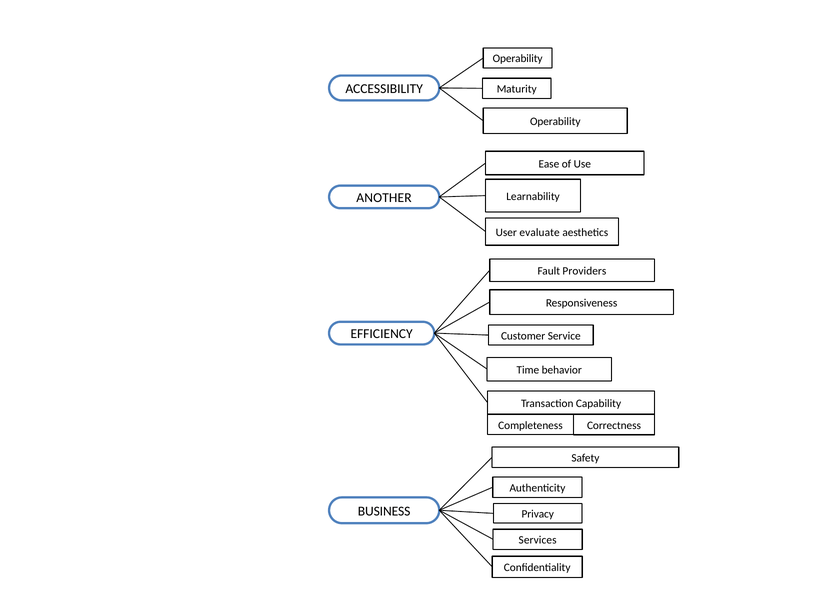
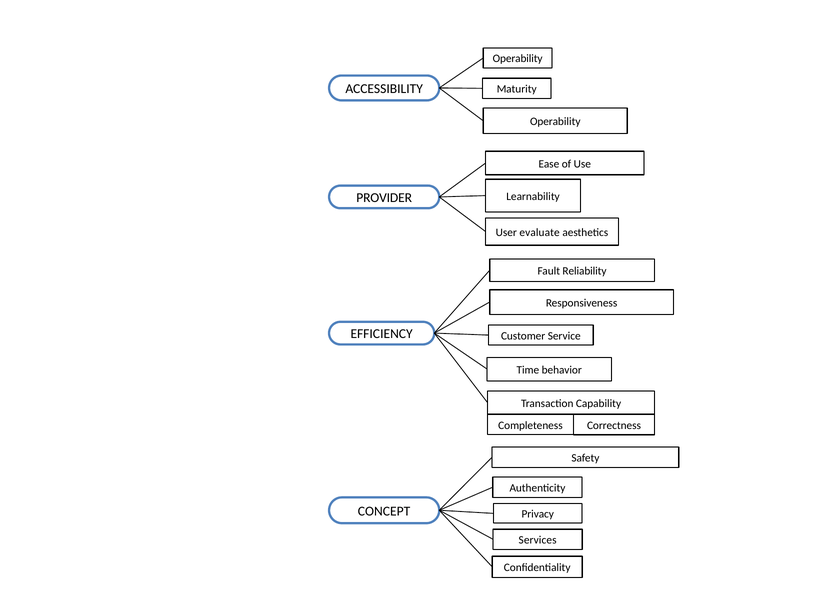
ANOTHER: ANOTHER -> PROVIDER
Providers: Providers -> Reliability
BUSINESS: BUSINESS -> CONCEPT
